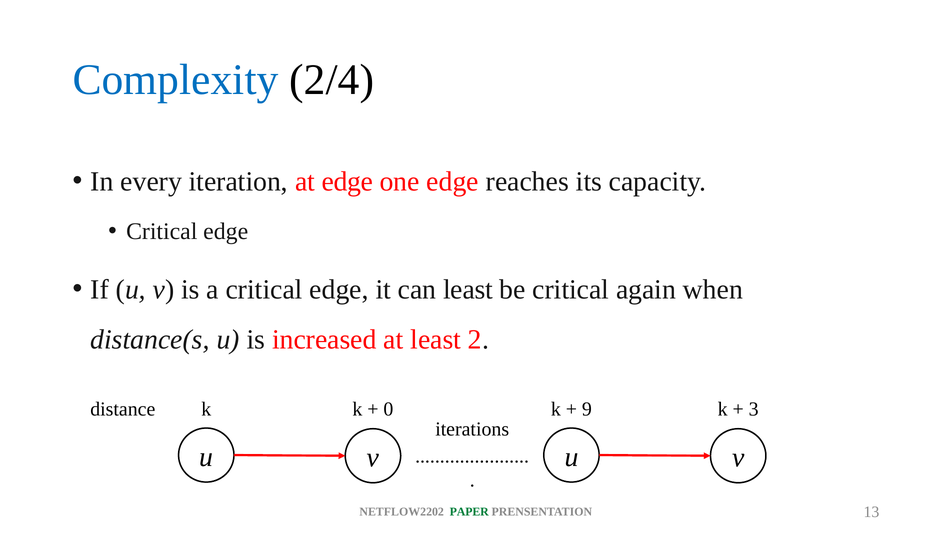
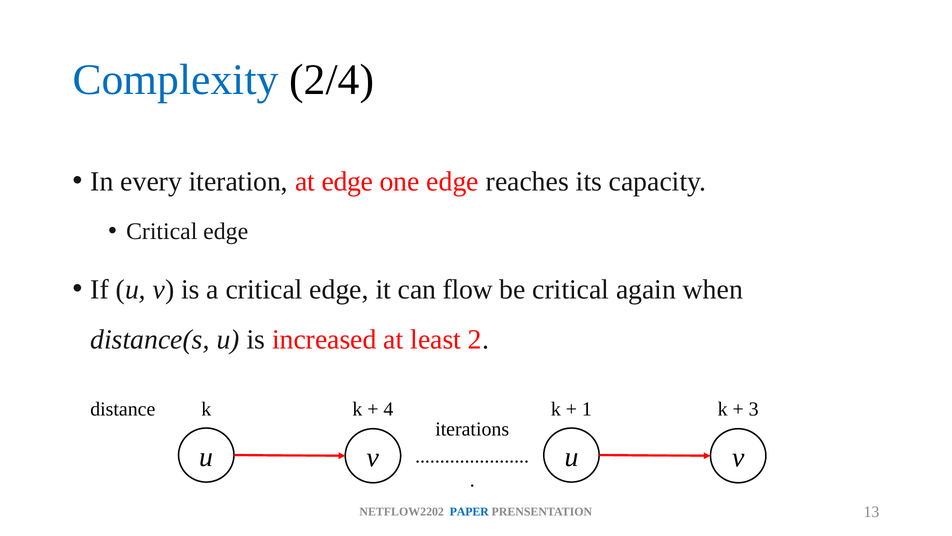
can least: least -> flow
0: 0 -> 4
9: 9 -> 1
PAPER colour: green -> blue
